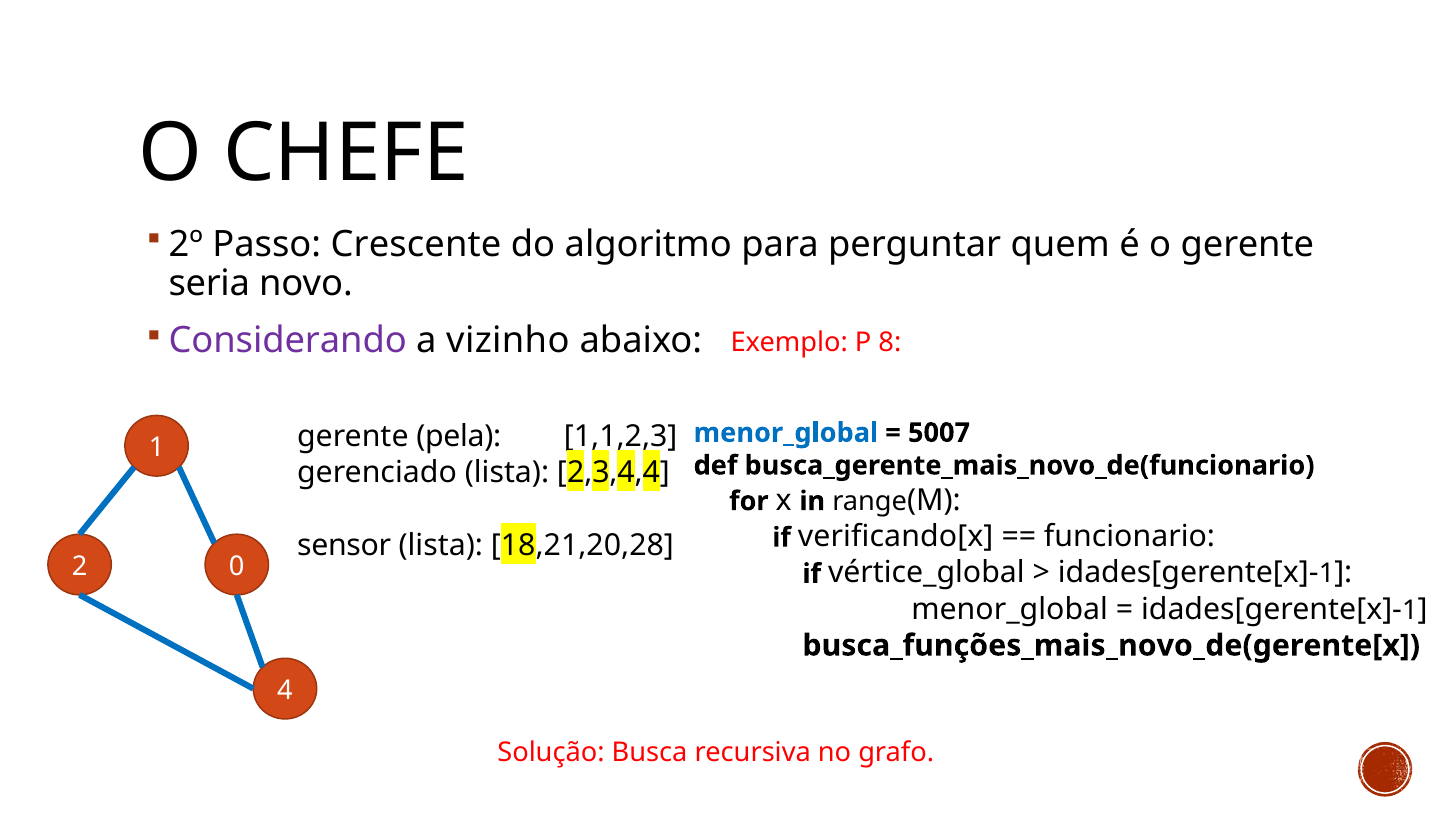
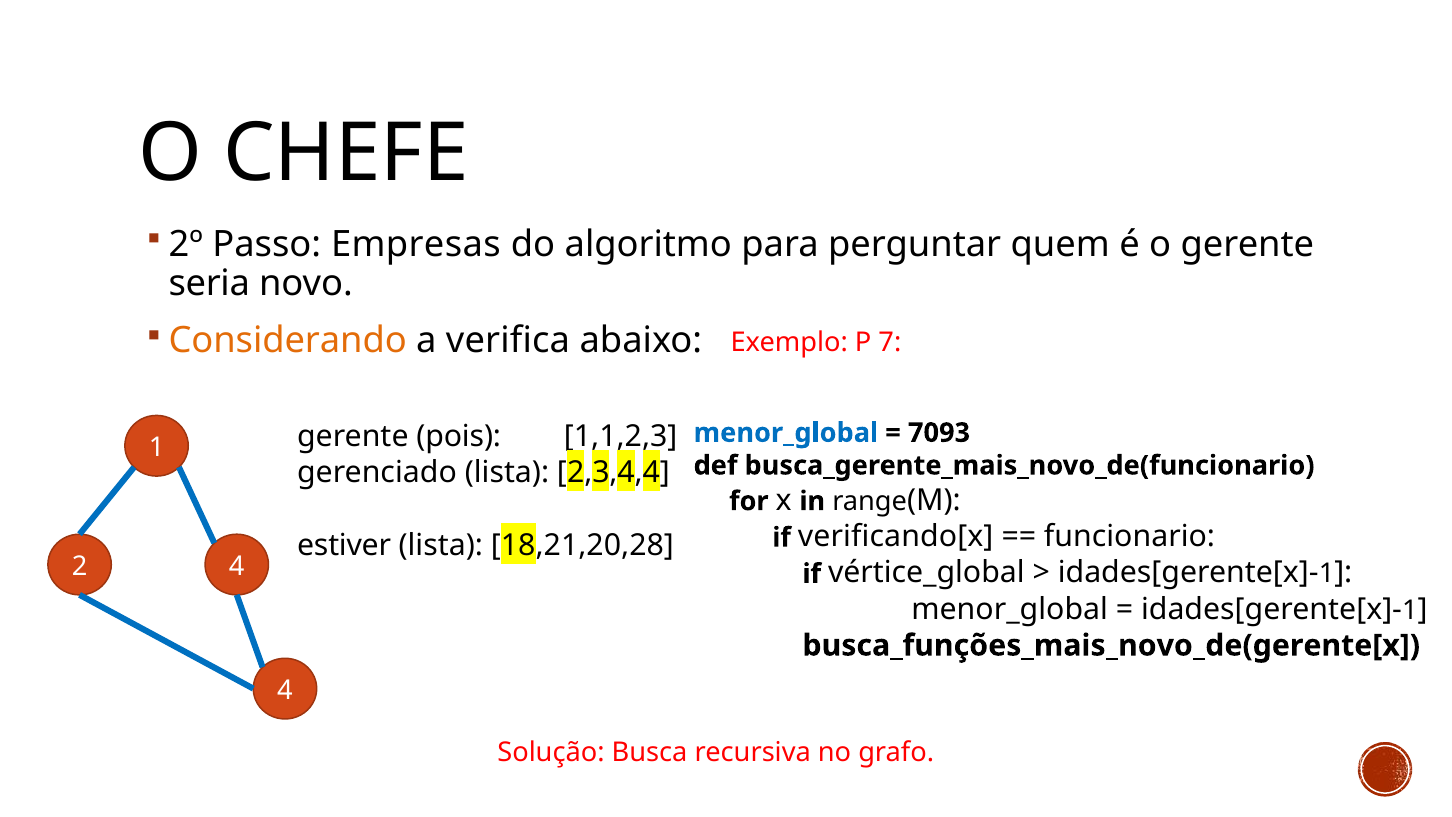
Crescente: Crescente -> Empresas
Considerando colour: purple -> orange
vizinho: vizinho -> verifica
8: 8 -> 7
pela: pela -> pois
5007: 5007 -> 7093
sensor: sensor -> estiver
2 0: 0 -> 4
